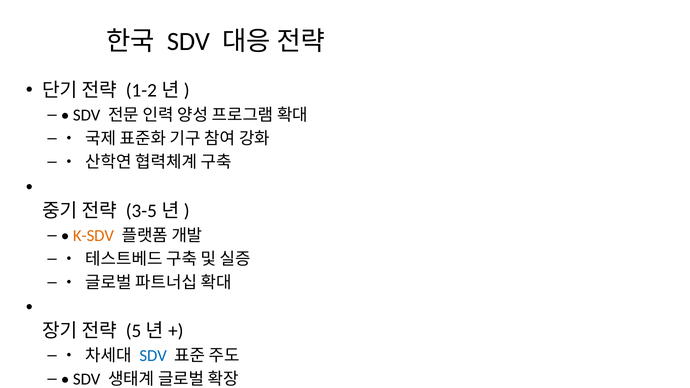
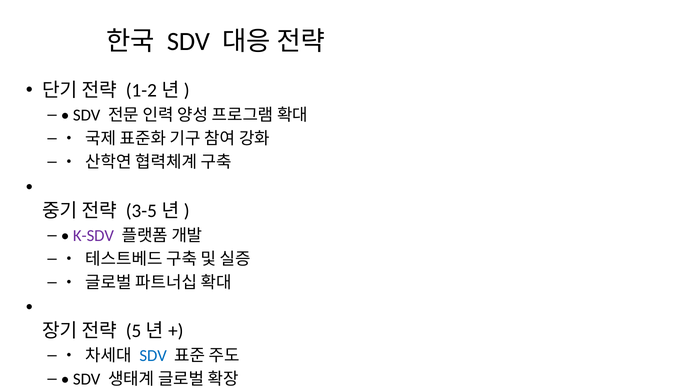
K-SDV colour: orange -> purple
